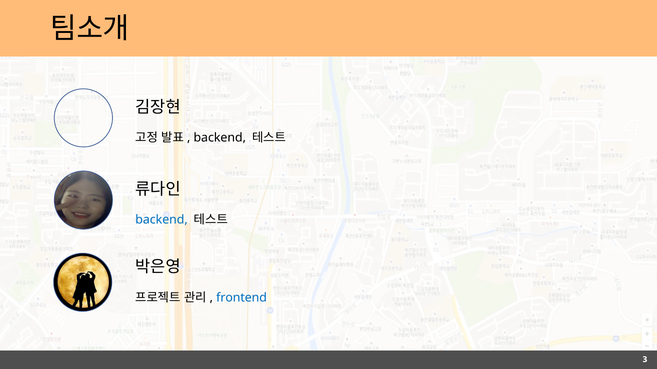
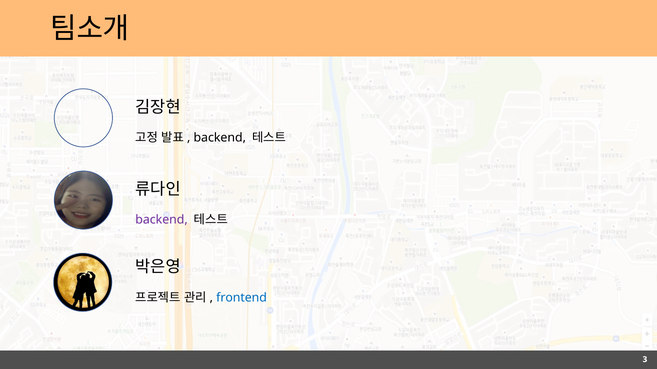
backend at (162, 220) colour: blue -> purple
